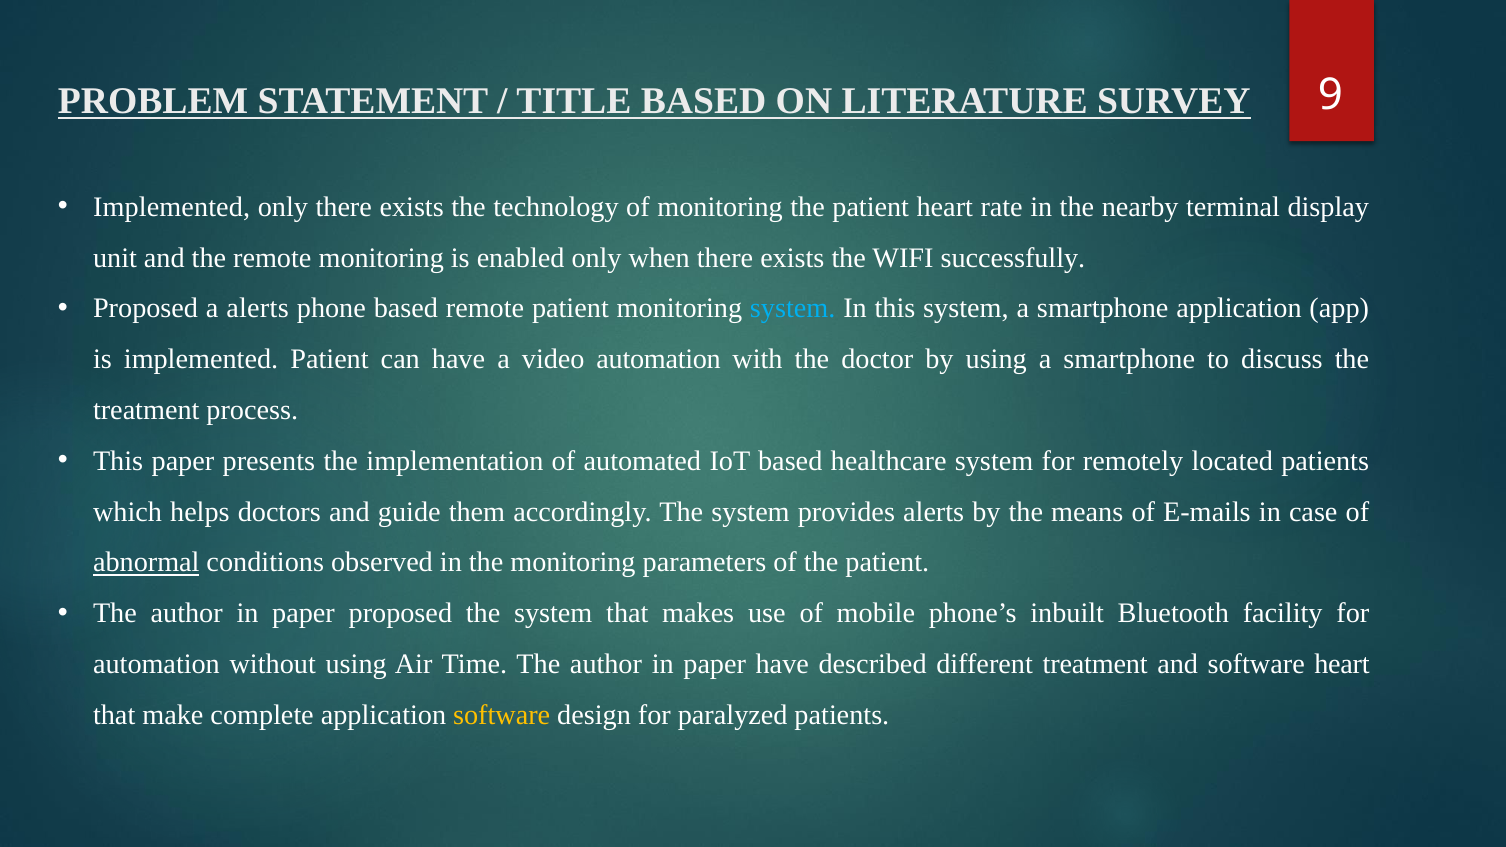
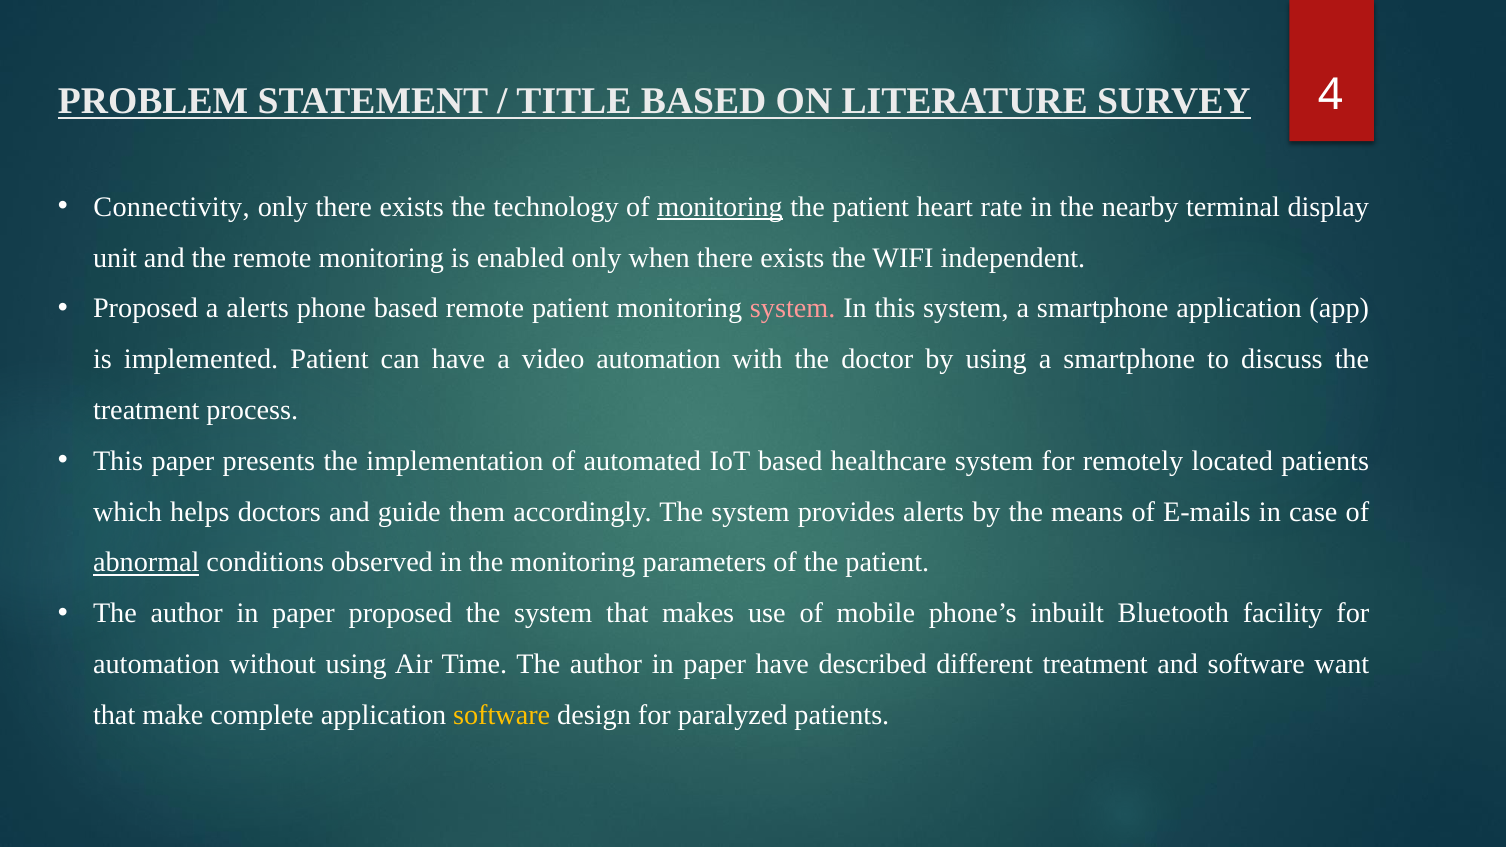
9: 9 -> 4
Implemented at (172, 207): Implemented -> Connectivity
monitoring at (720, 207) underline: none -> present
successfully: successfully -> independent
system at (793, 309) colour: light blue -> pink
software heart: heart -> want
